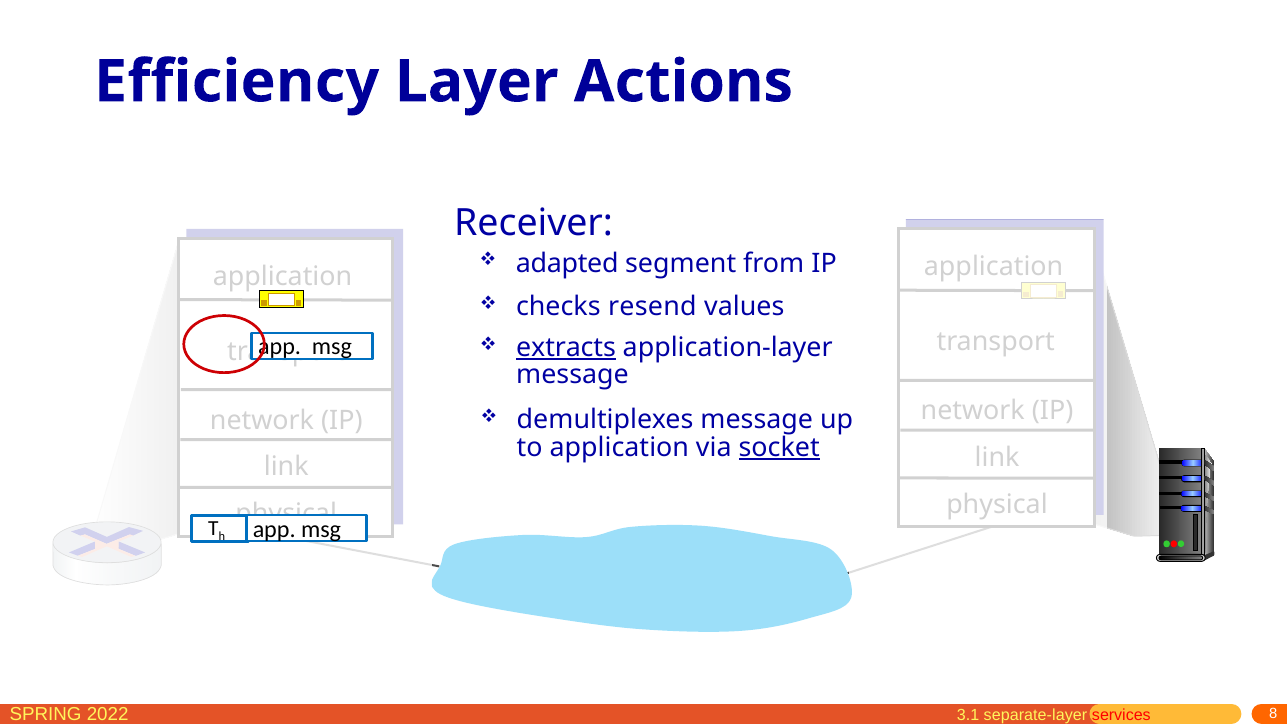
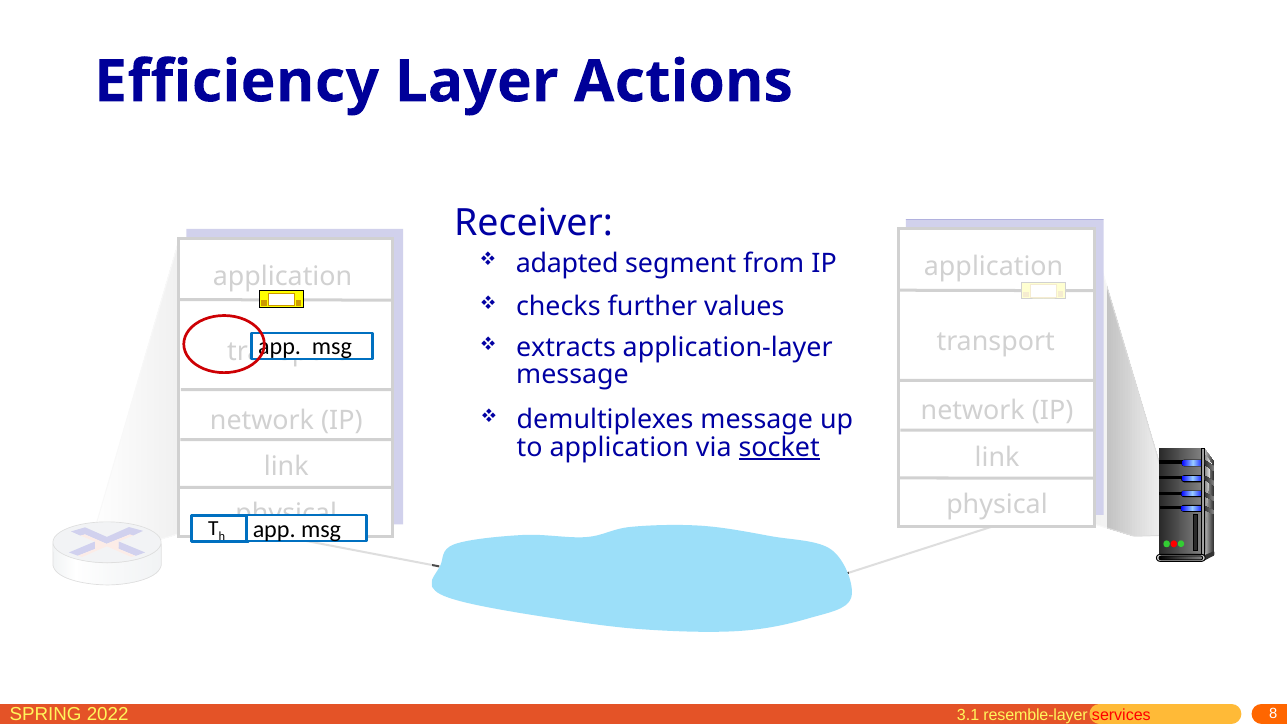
resend: resend -> further
extracts underline: present -> none
separate-layer: separate-layer -> resemble-layer
